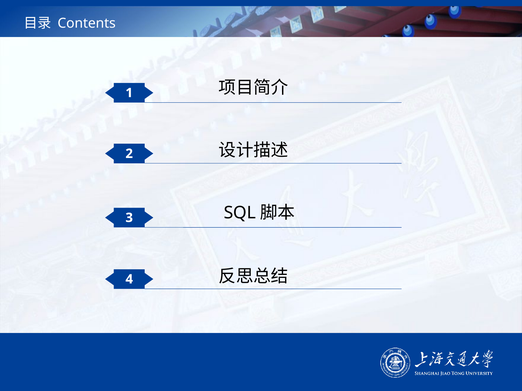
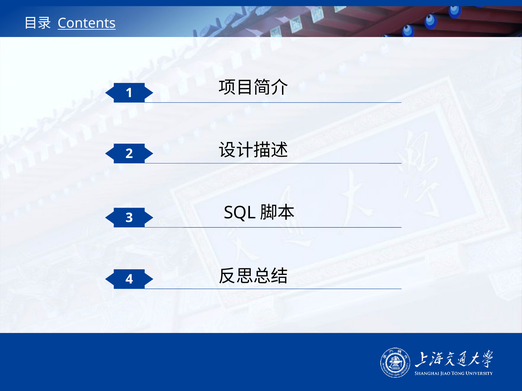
Contents underline: none -> present
